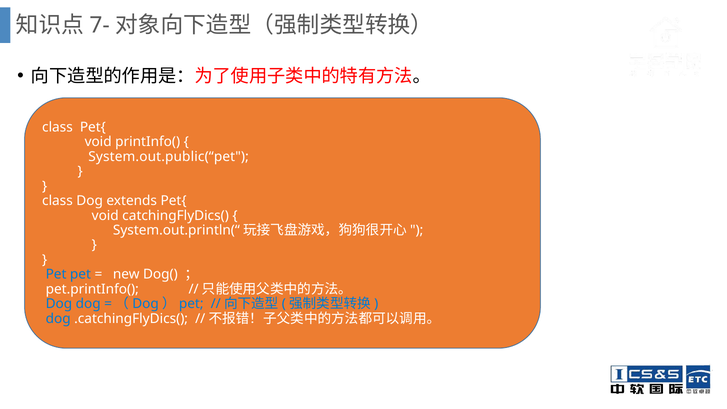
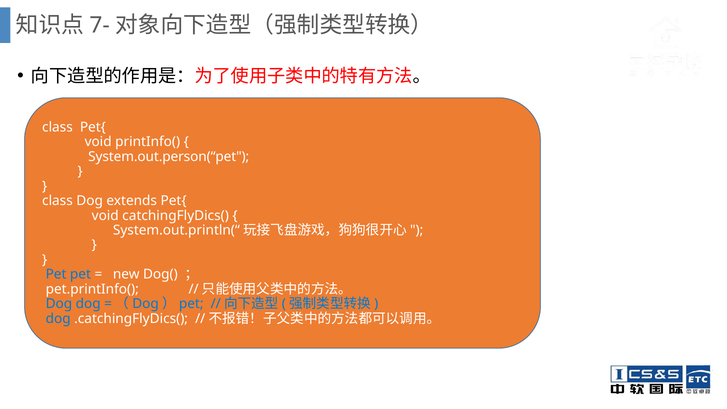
System.out.public(“pet: System.out.public(“pet -> System.out.person(“pet
